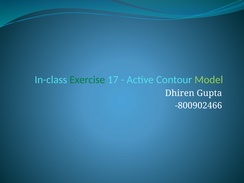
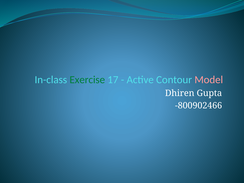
Model colour: light green -> pink
